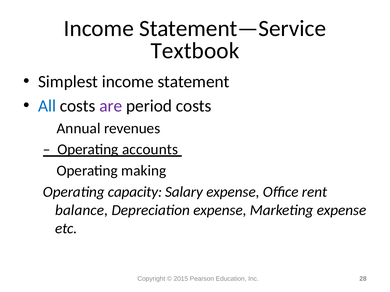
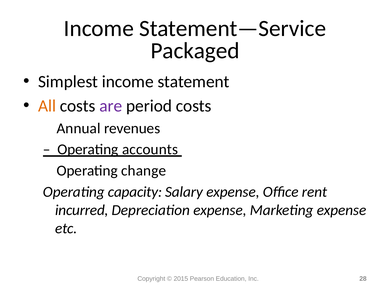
Textbook: Textbook -> Packaged
All colour: blue -> orange
making: making -> change
balance: balance -> incurred
